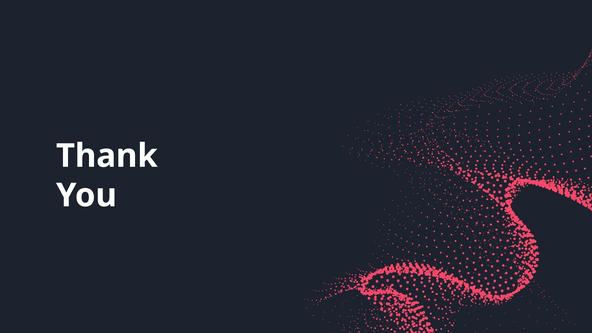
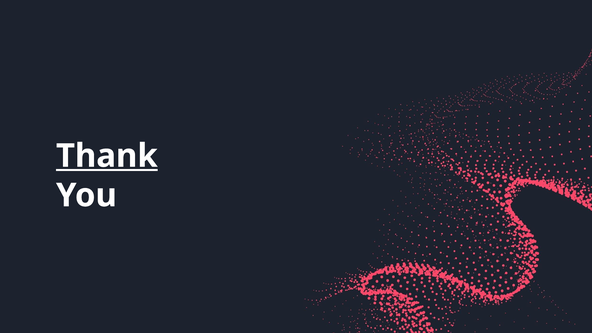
Thank underline: none -> present
